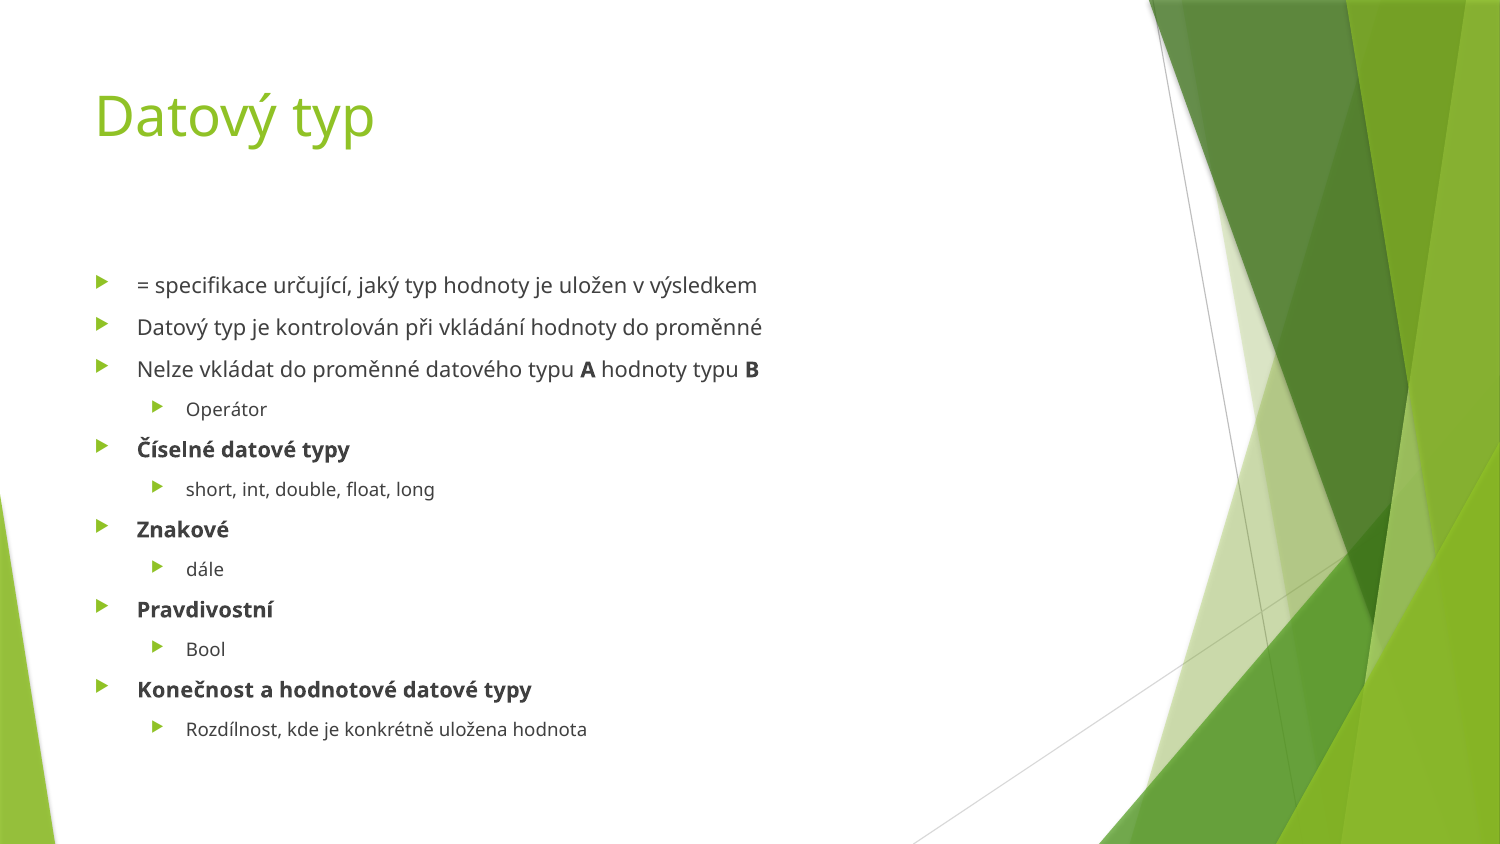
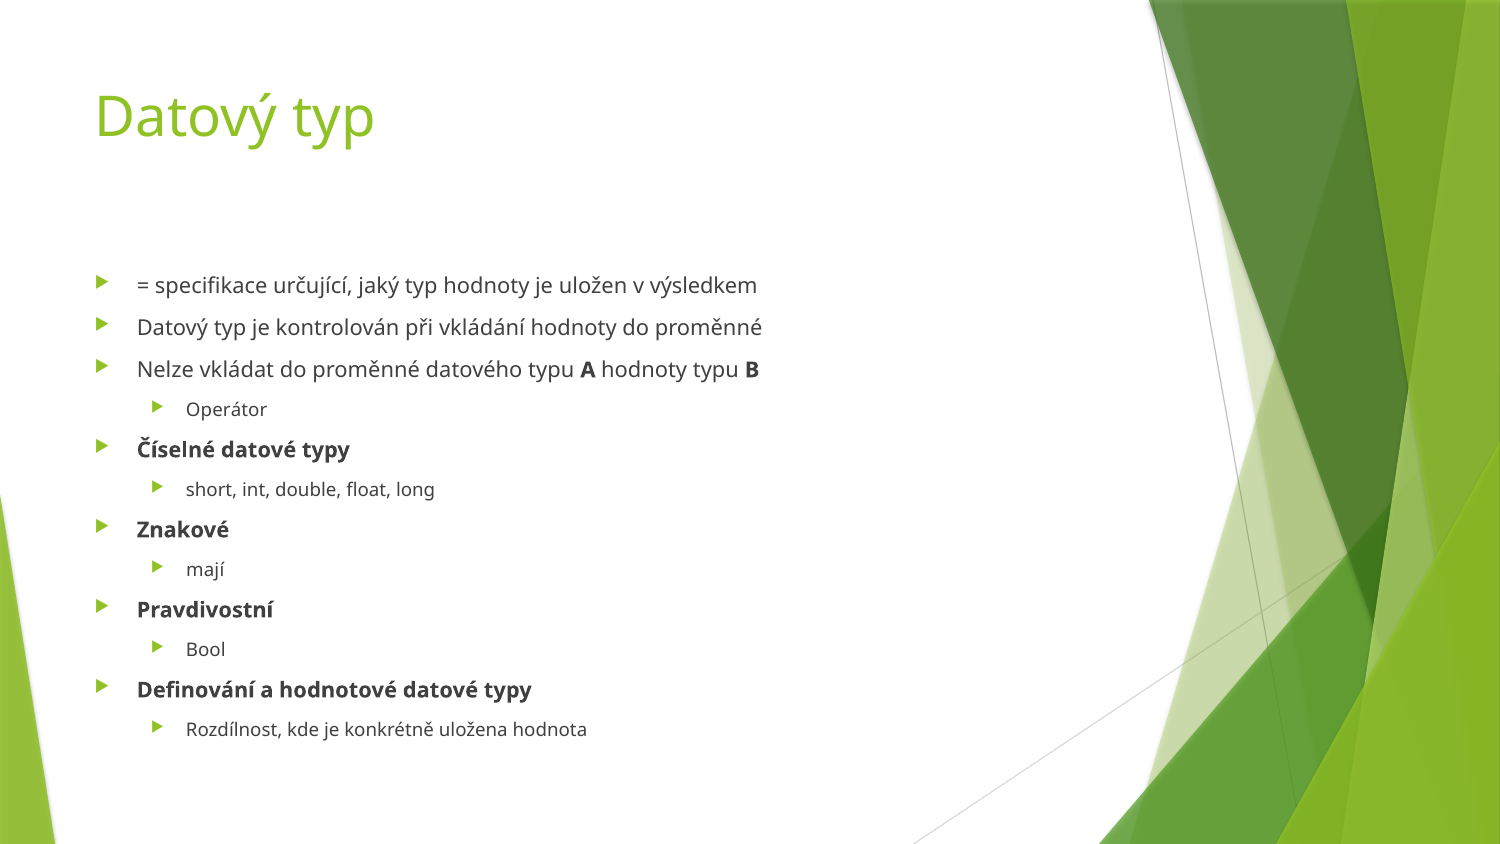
dále: dále -> mají
Konečnost: Konečnost -> Definování
